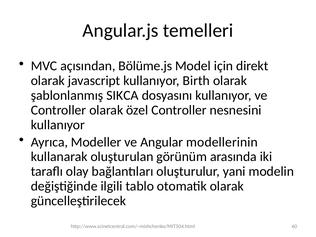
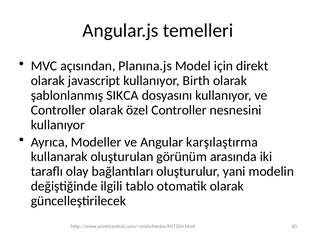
Bölüme.js: Bölüme.js -> Planına.js
modellerinin: modellerinin -> karşılaştırma
